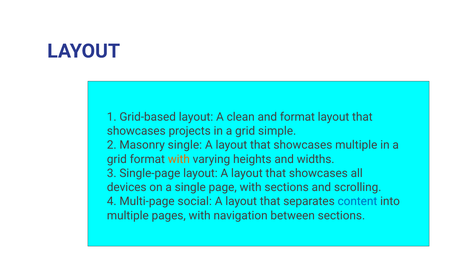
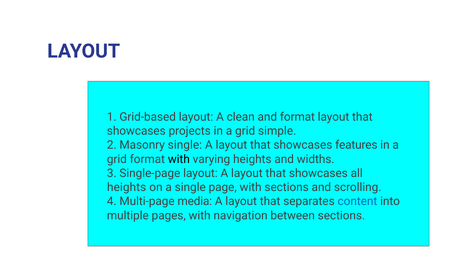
showcases multiple: multiple -> features
with at (179, 159) colour: orange -> black
devices at (127, 187): devices -> heights
social: social -> media
